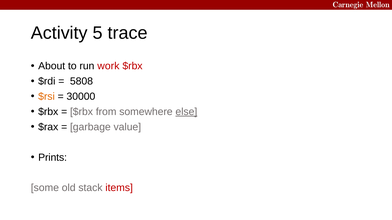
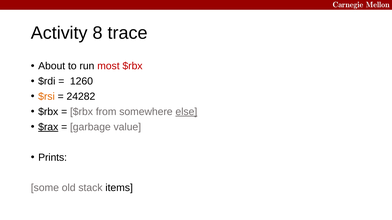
5: 5 -> 8
work: work -> most
5808: 5808 -> 1260
30000: 30000 -> 24282
$rax underline: none -> present
items colour: red -> black
